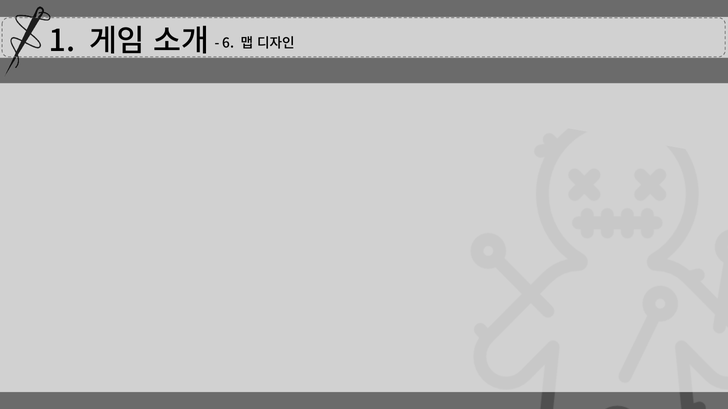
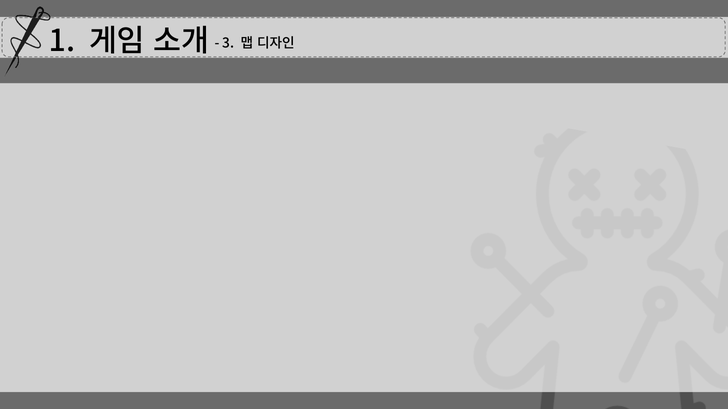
6: 6 -> 3
